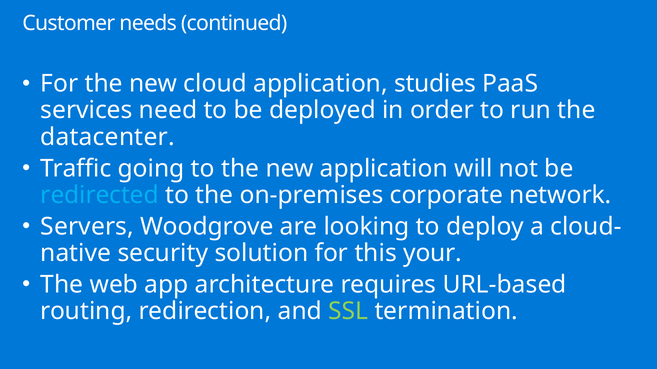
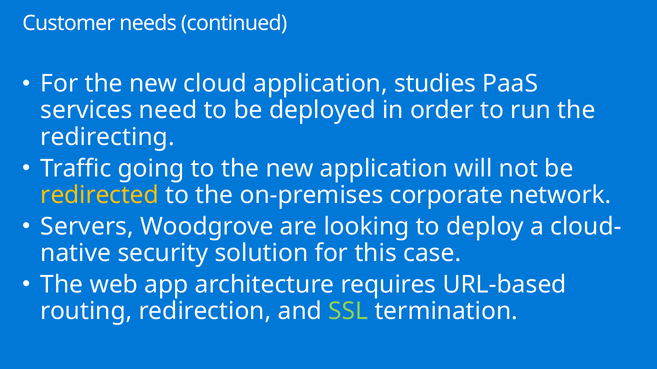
datacenter: datacenter -> redirecting
redirected colour: light blue -> yellow
your: your -> case
